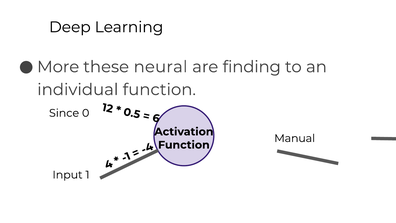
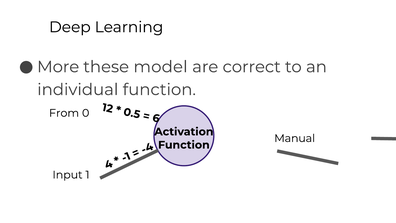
neural: neural -> model
finding: finding -> correct
Since: Since -> From
